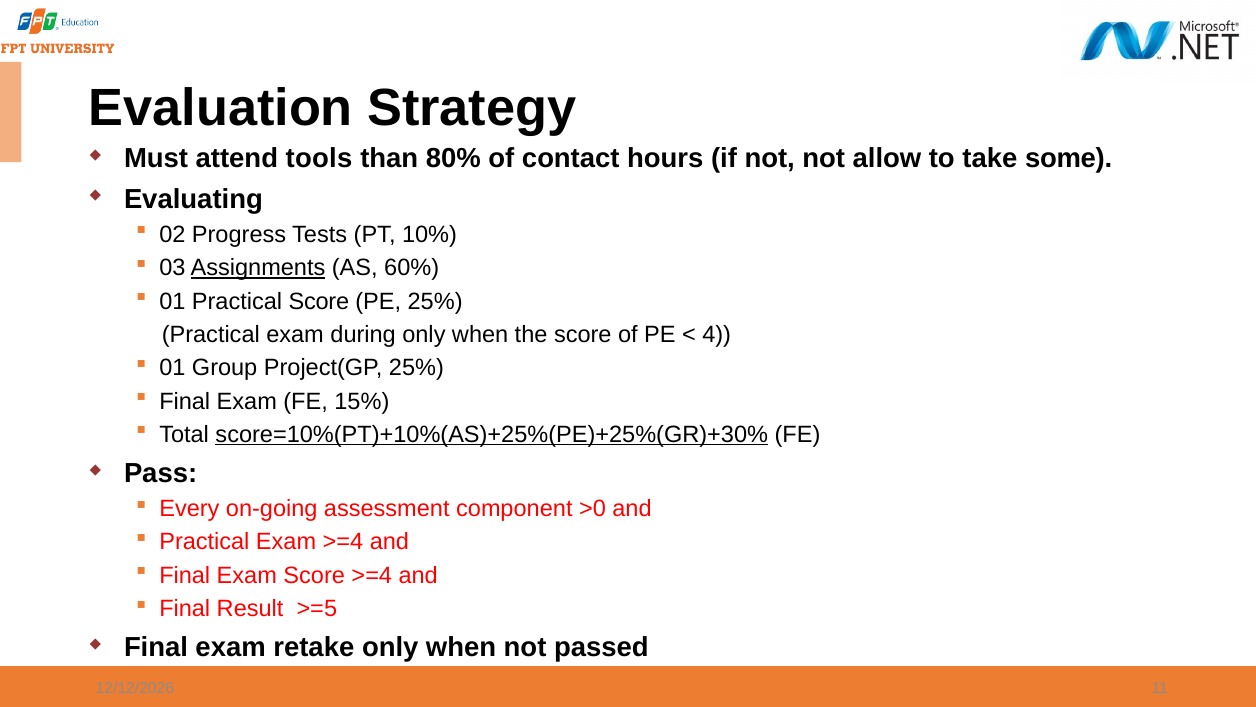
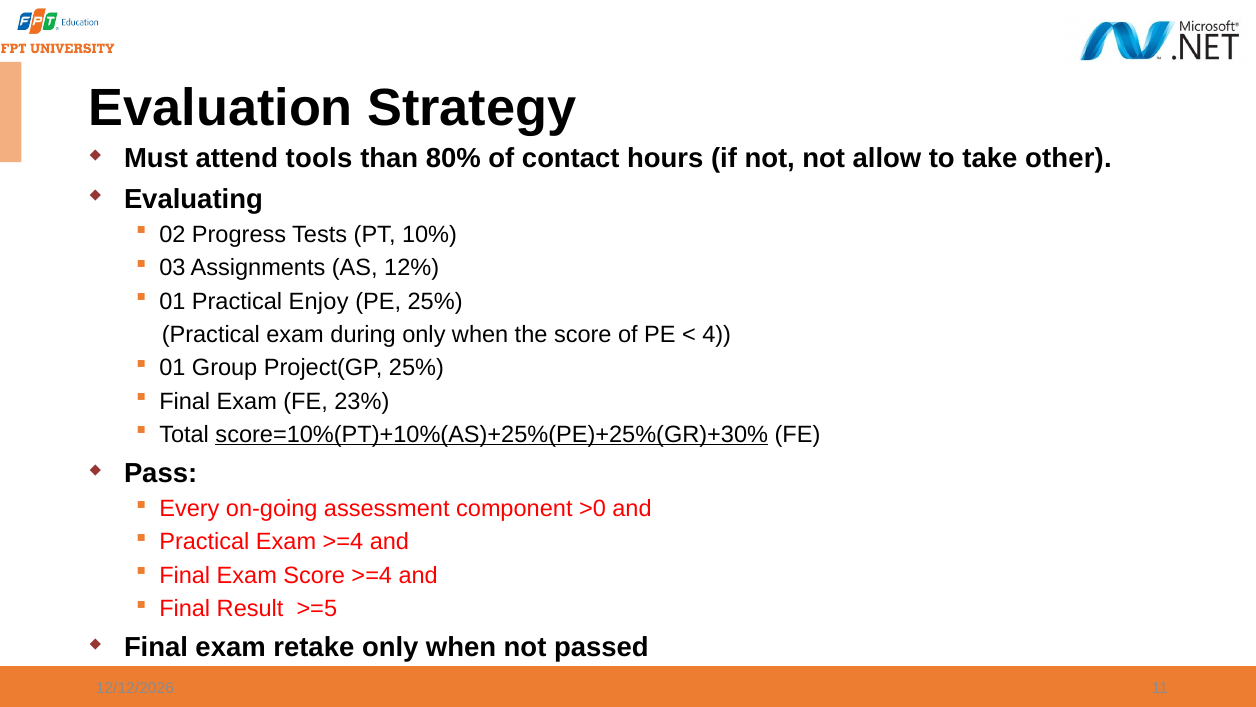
some: some -> other
Assignments underline: present -> none
60%: 60% -> 12%
Practical Score: Score -> Enjoy
15%: 15% -> 23%
